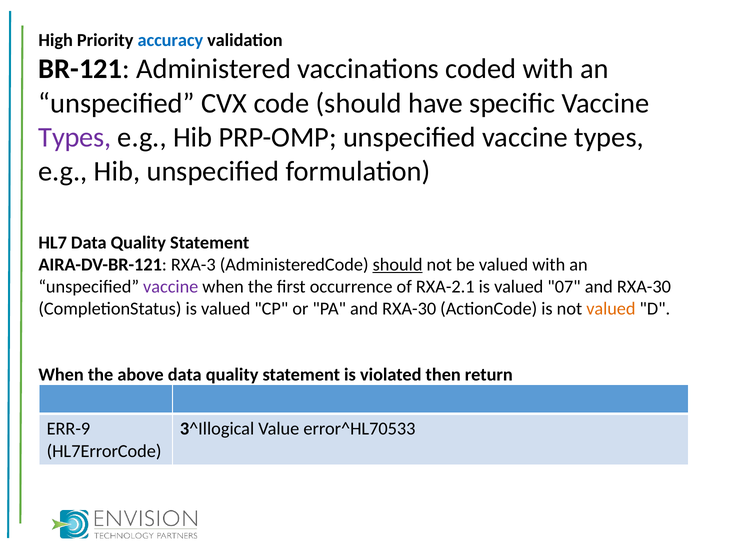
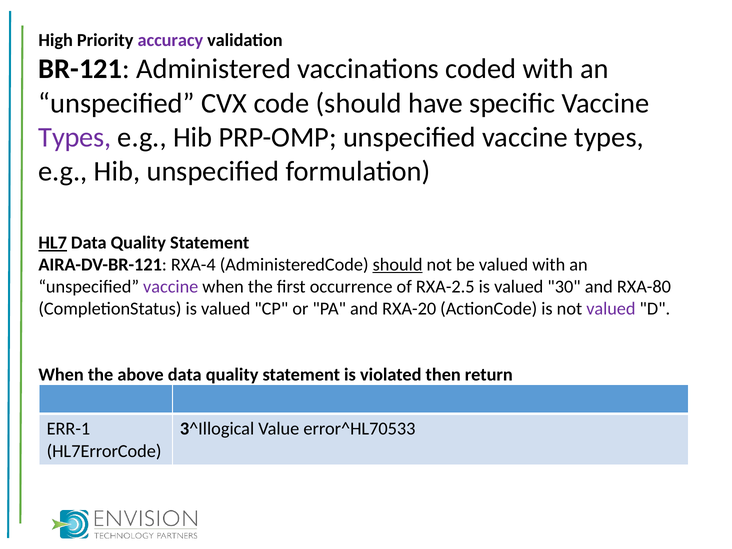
accuracy colour: blue -> purple
HL7 underline: none -> present
RXA-3: RXA-3 -> RXA-4
RXA-2.1: RXA-2.1 -> RXA-2.5
07: 07 -> 30
RXA-30 at (644, 287): RXA-30 -> RXA-80
PA and RXA-30: RXA-30 -> RXA-20
valued at (611, 309) colour: orange -> purple
ERR-9: ERR-9 -> ERR-1
